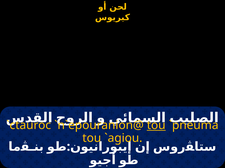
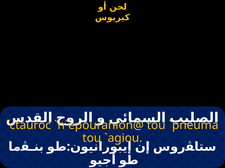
tou at (156, 126) underline: present -> none
